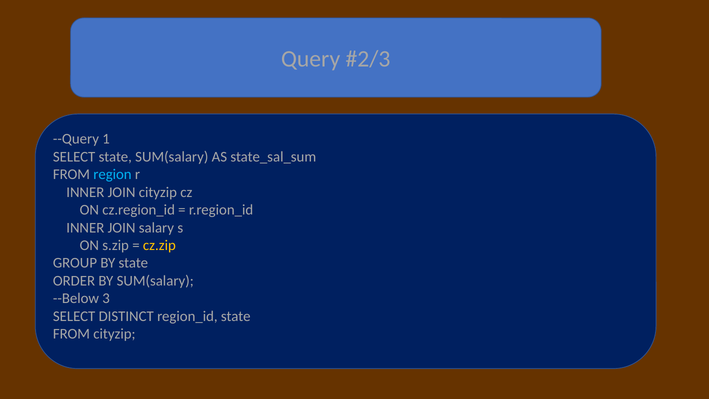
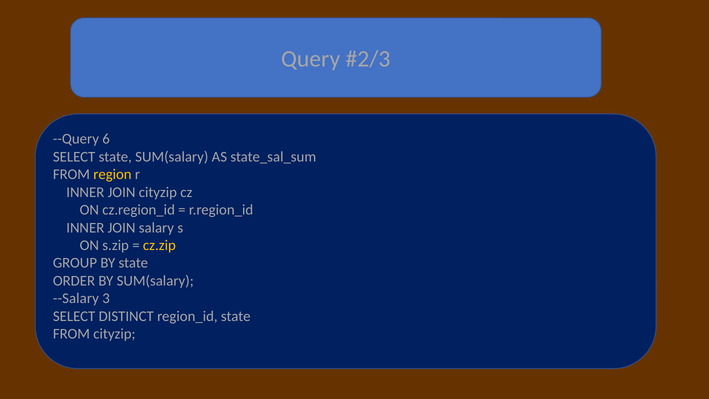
1: 1 -> 6
region colour: light blue -> yellow
--Below: --Below -> --Salary
